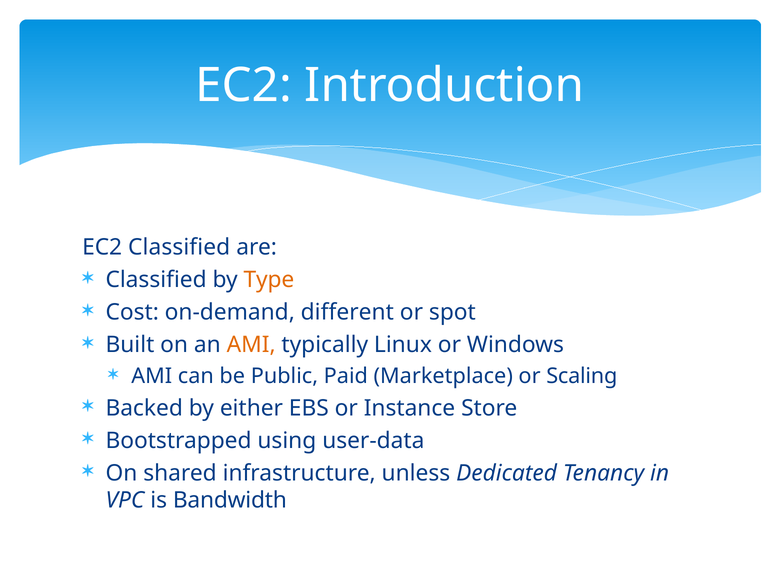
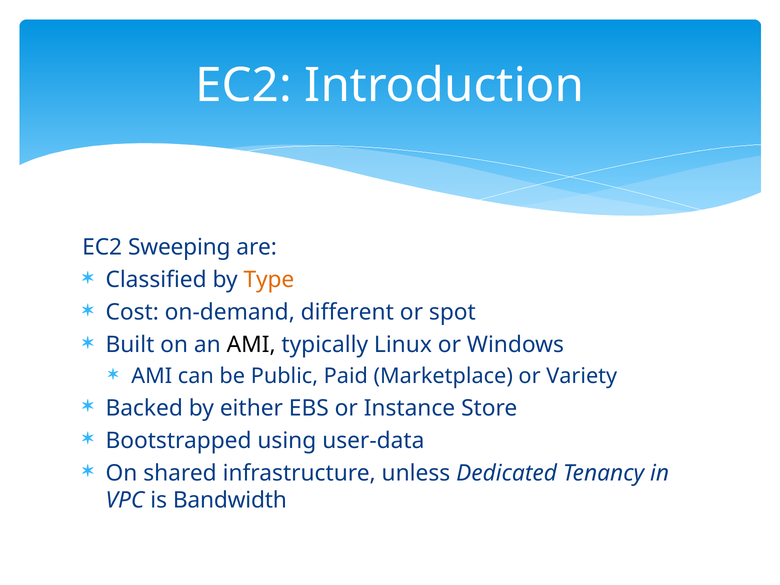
EC2 Classified: Classified -> Sweeping
AMI at (251, 345) colour: orange -> black
Scaling: Scaling -> Variety
